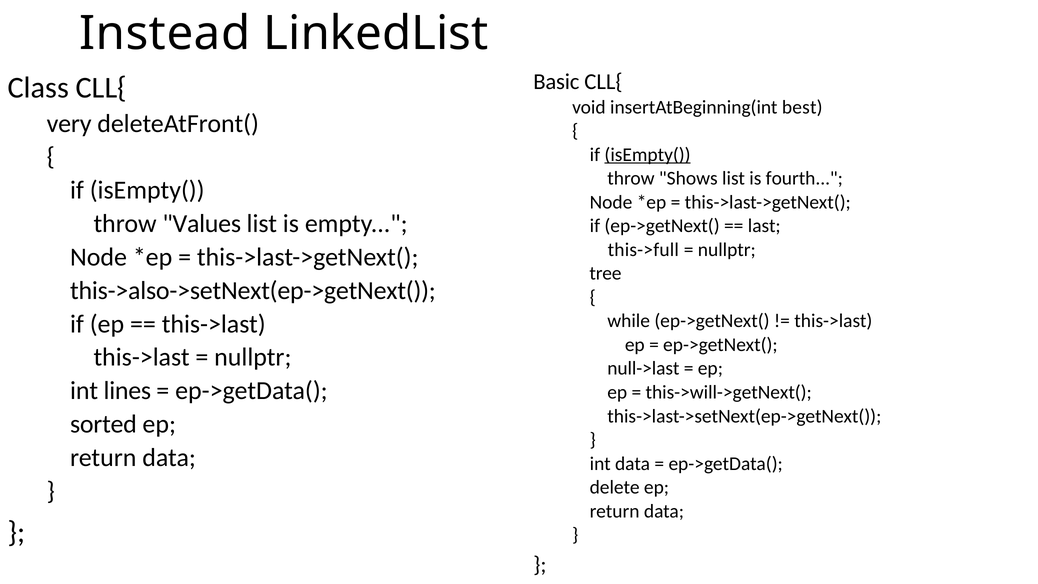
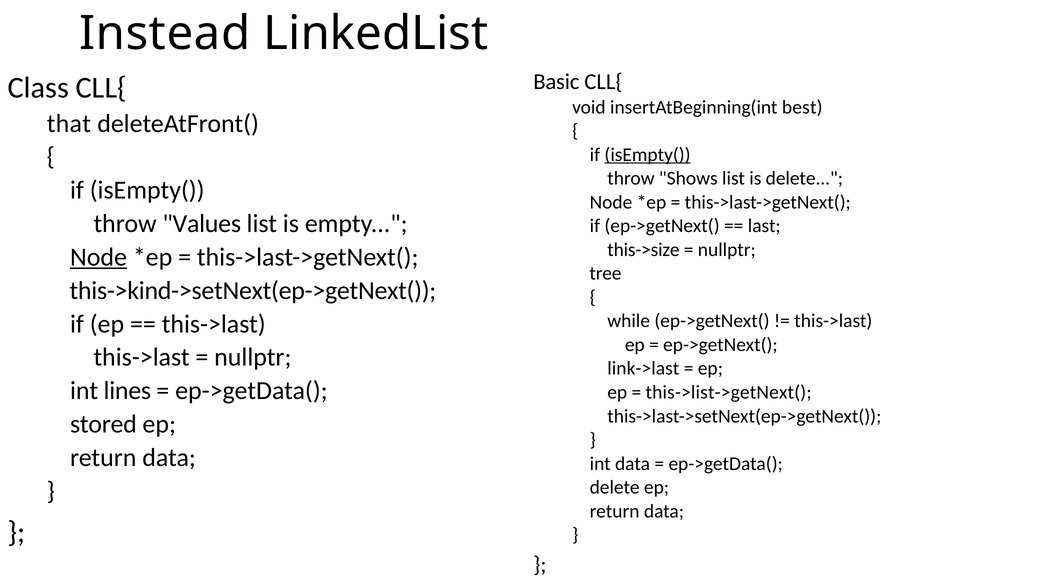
very: very -> that
is fourth: fourth -> delete
this->full: this->full -> this->size
Node at (99, 257) underline: none -> present
this->also->setNext(ep->getNext(: this->also->setNext(ep->getNext( -> this->kind->setNext(ep->getNext(
null->last: null->last -> link->last
this->will->getNext(: this->will->getNext( -> this->list->getNext(
sorted: sorted -> stored
